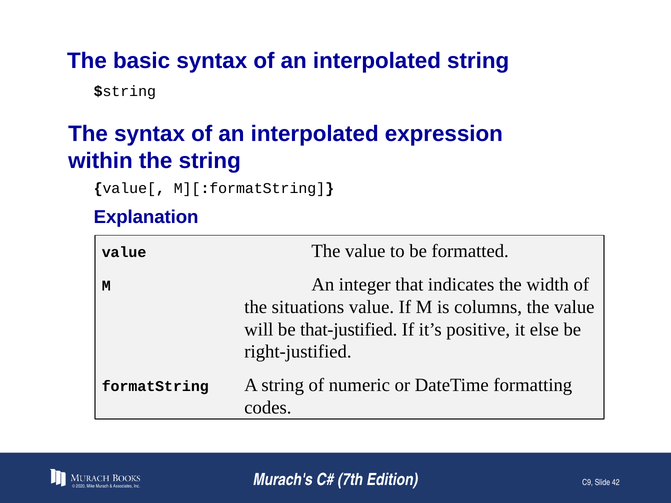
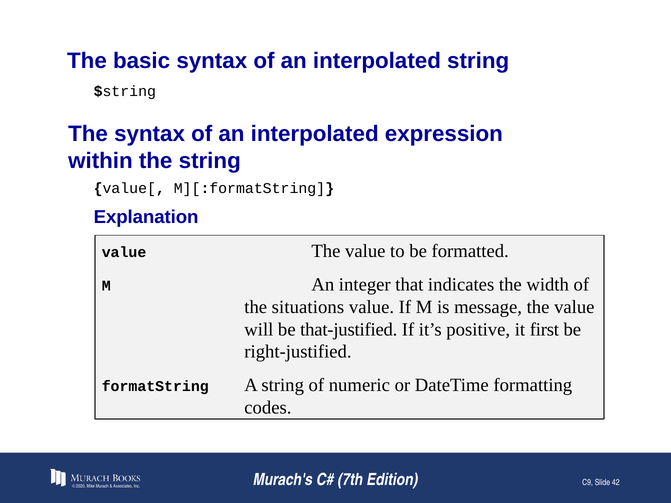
columns: columns -> message
else: else -> first
